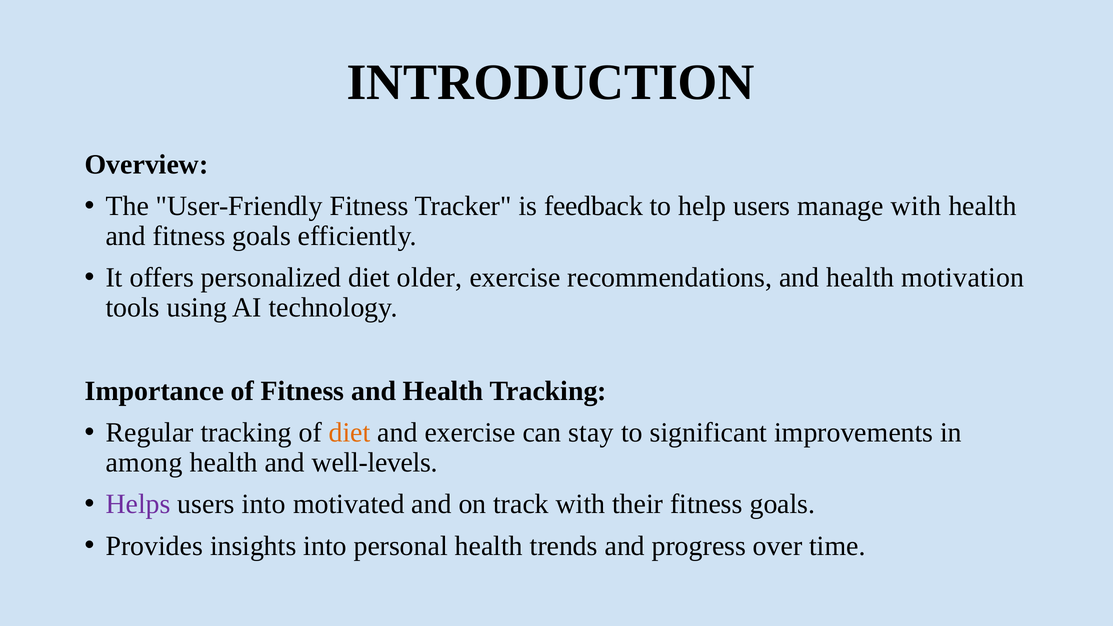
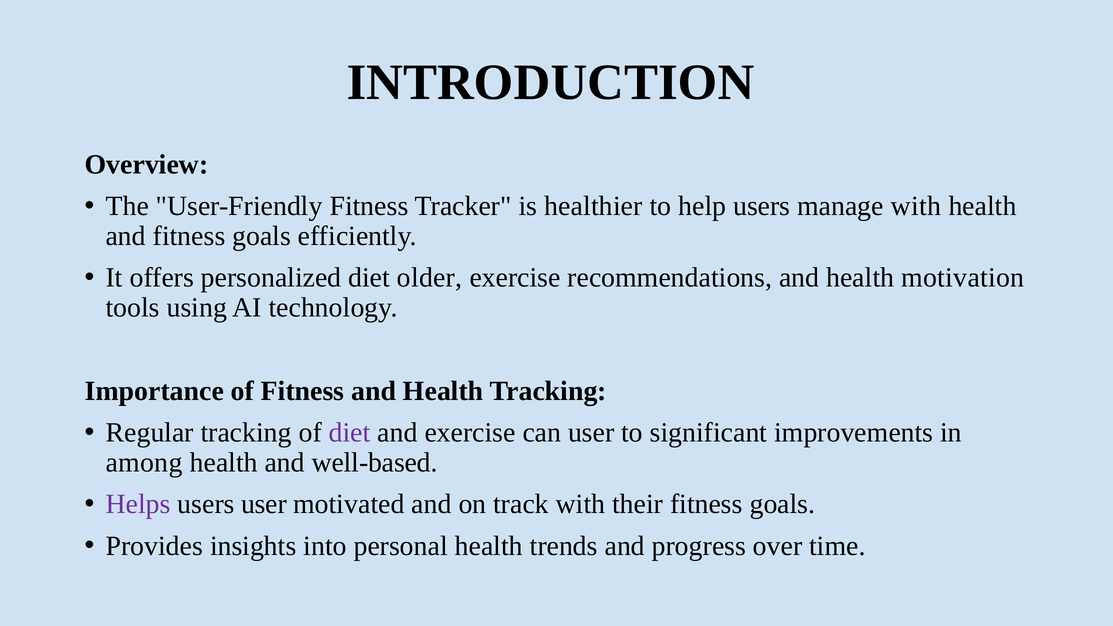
feedback: feedback -> healthier
diet at (350, 433) colour: orange -> purple
can stay: stay -> user
well-levels: well-levels -> well-based
users into: into -> user
